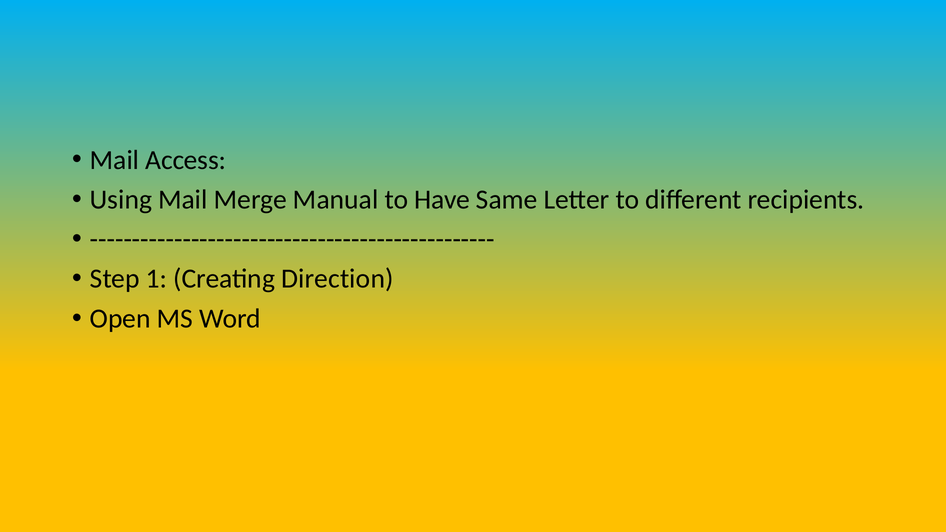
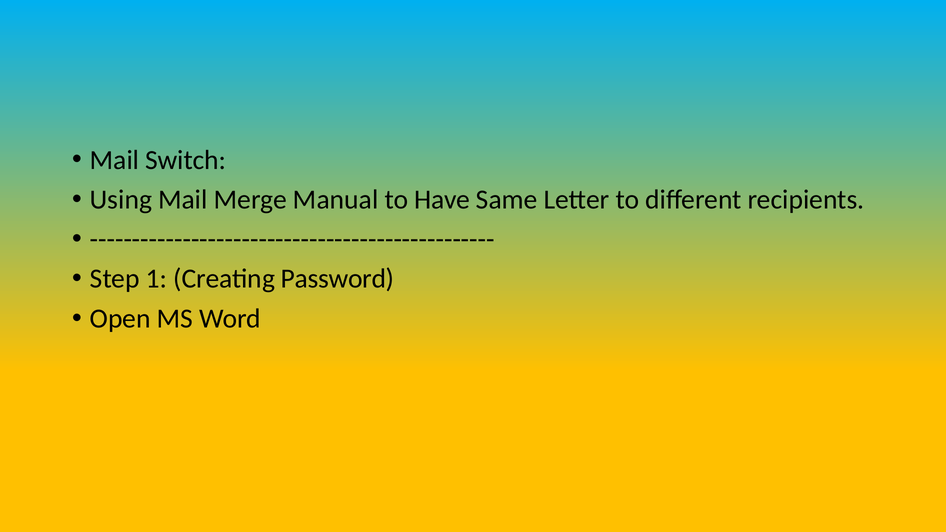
Access: Access -> Switch
Direction: Direction -> Password
